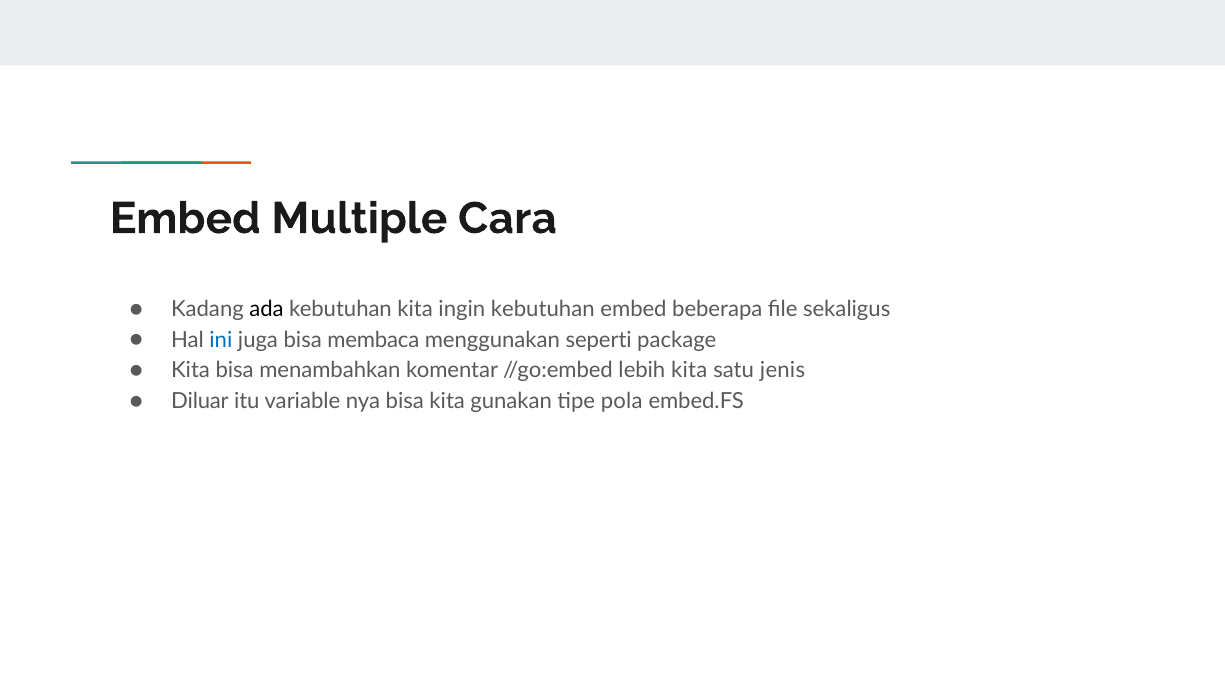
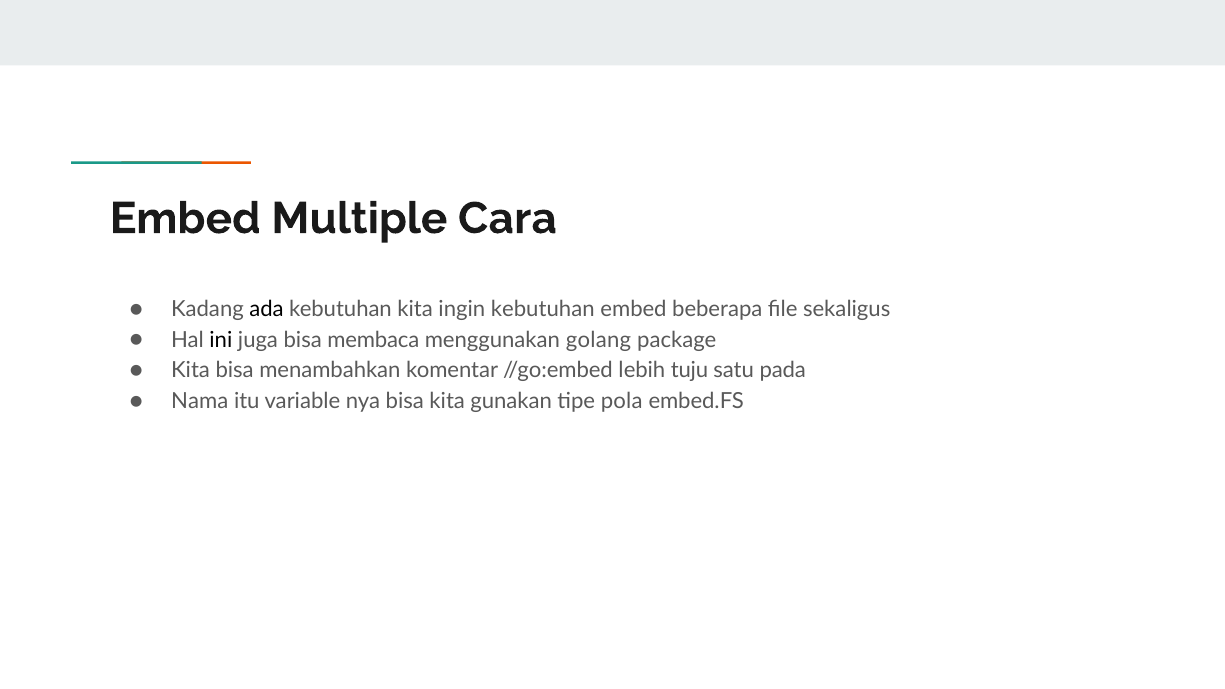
ini colour: blue -> black
seperti: seperti -> golang
lebih kita: kita -> tuju
jenis: jenis -> pada
Diluar: Diluar -> Nama
